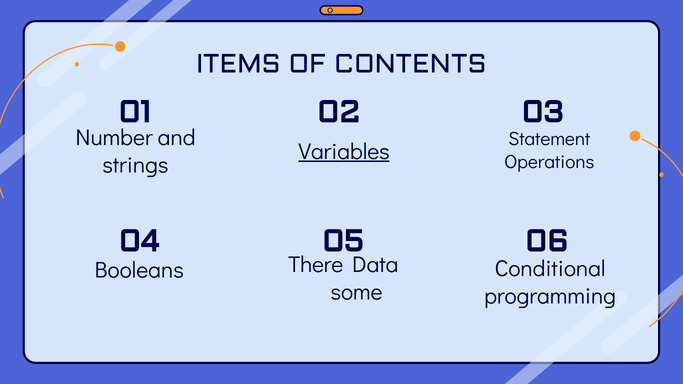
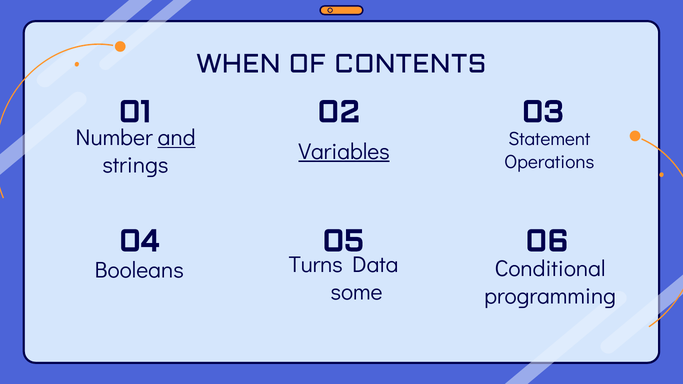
ITEMS: ITEMS -> WHEN
and underline: none -> present
There: There -> Turns
